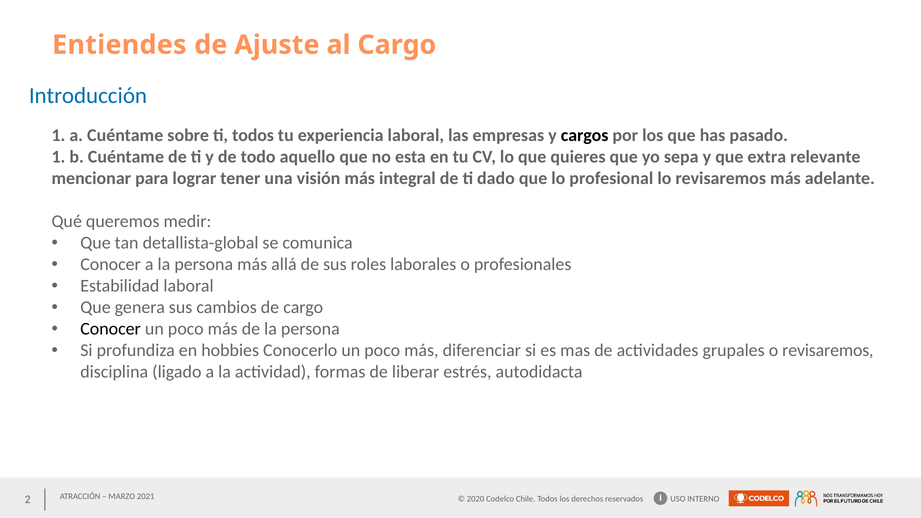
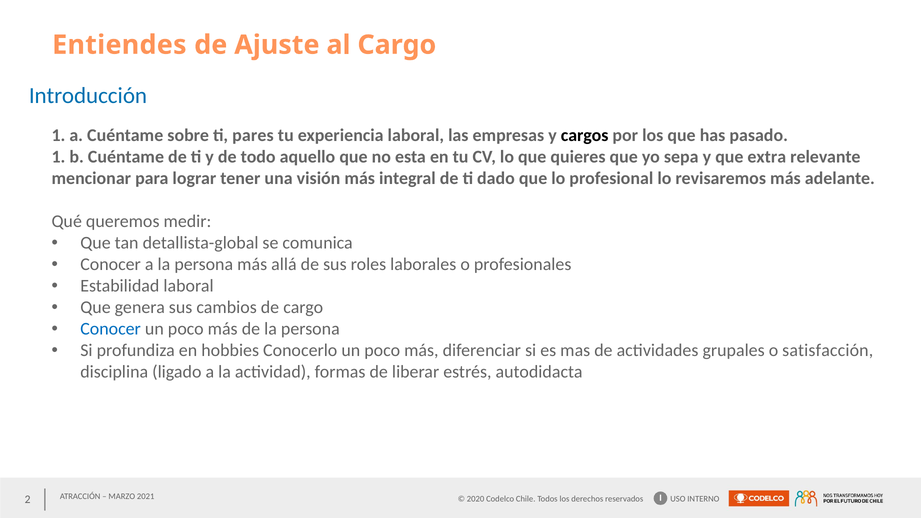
ti todos: todos -> pares
Conocer at (111, 329) colour: black -> blue
o revisaremos: revisaremos -> satisfacción
